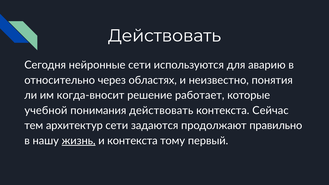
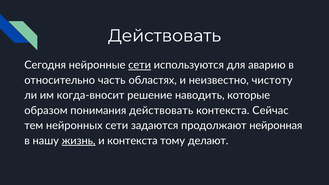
сети at (140, 65) underline: none -> present
через: через -> часть
понятия: понятия -> чистоту
работает: работает -> наводить
учебной: учебной -> образом
архитектур: архитектур -> нейронных
правильно: правильно -> нейронная
первый: первый -> делают
